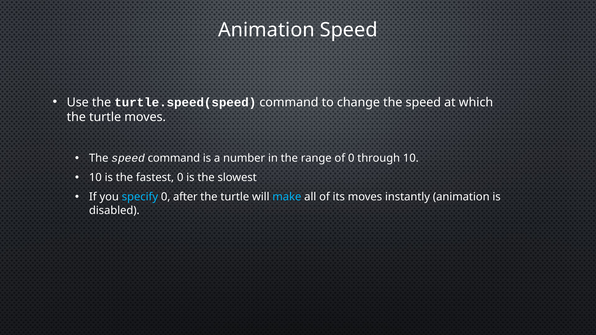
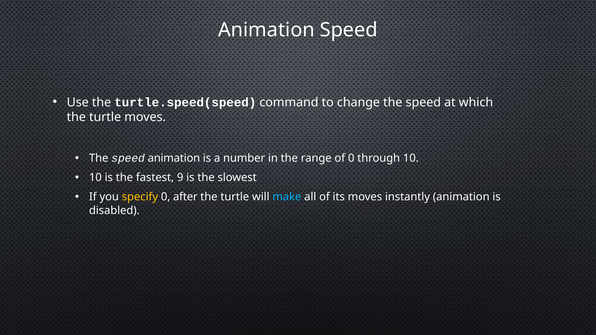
speed command: command -> animation
fastest 0: 0 -> 9
specify colour: light blue -> yellow
